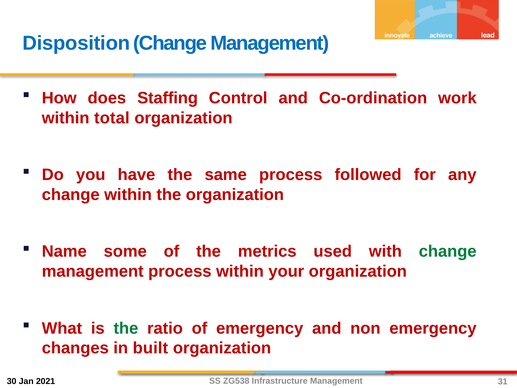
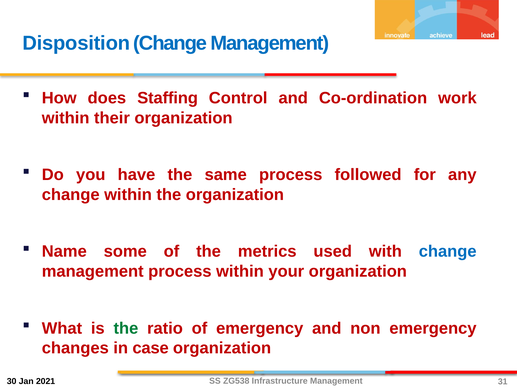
total: total -> their
change at (448, 251) colour: green -> blue
built: built -> case
